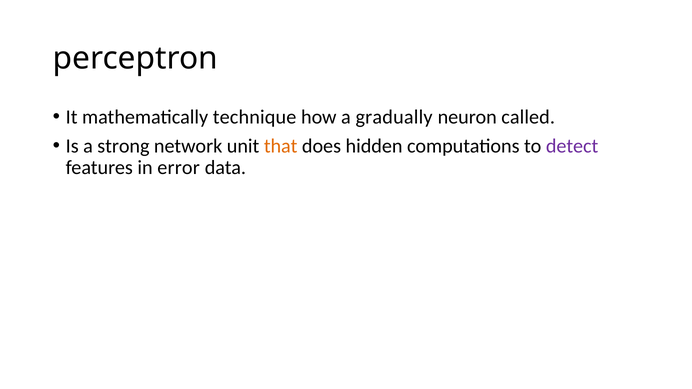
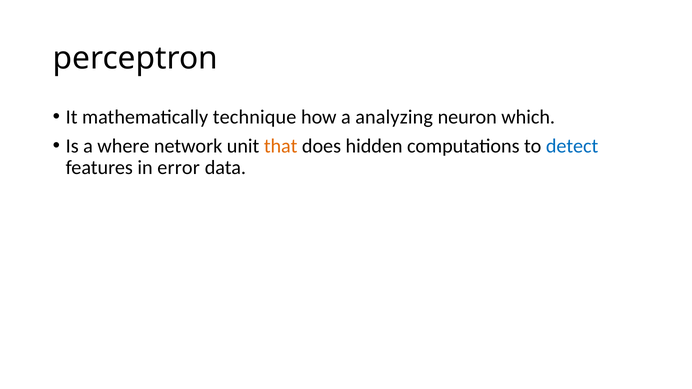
gradually: gradually -> analyzing
called: called -> which
strong: strong -> where
detect colour: purple -> blue
